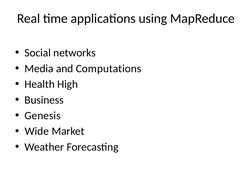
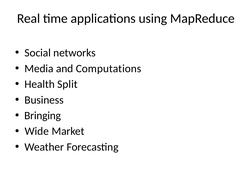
High: High -> Split
Genesis: Genesis -> Bringing
